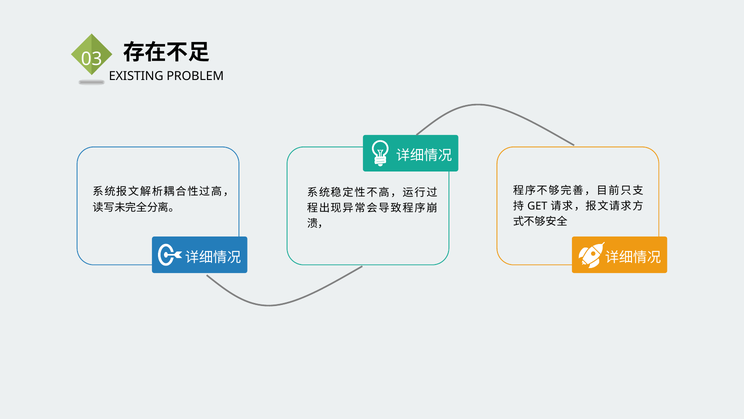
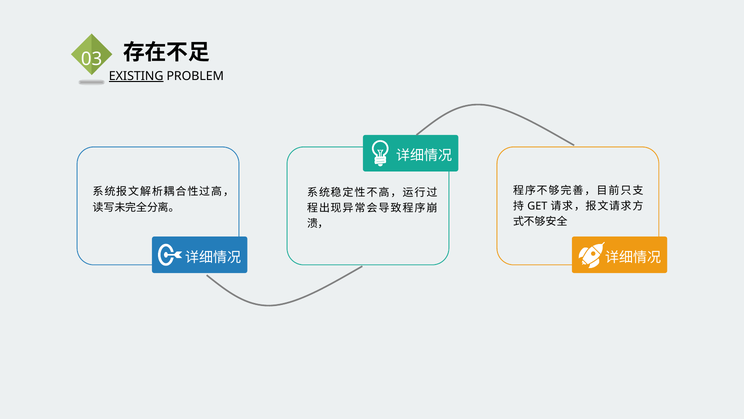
EXISTING underline: none -> present
